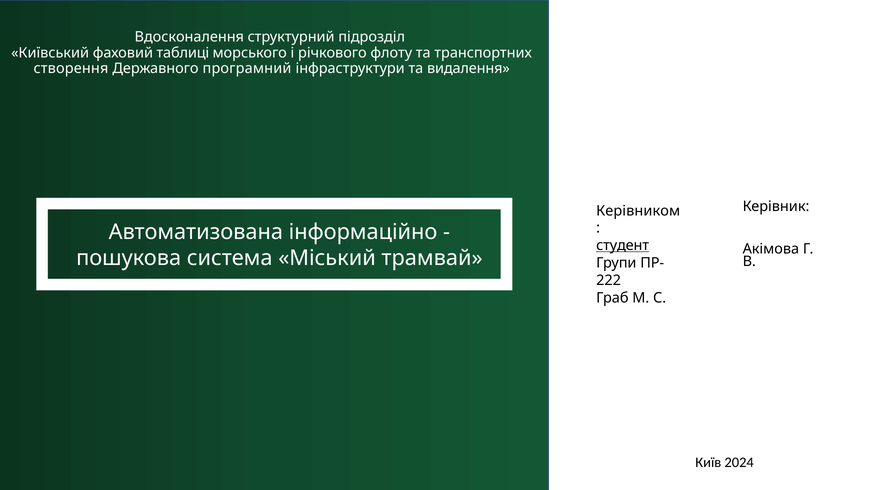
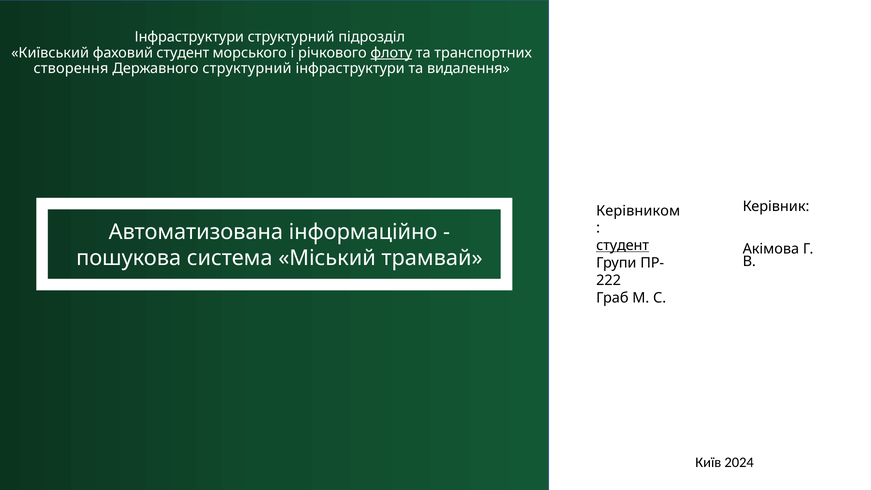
Вдосконалення at (189, 37): Вдосконалення -> Інфраструктури
фаховий таблиці: таблиці -> студент
флоту underline: none -> present
Державного програмний: програмний -> структурний
